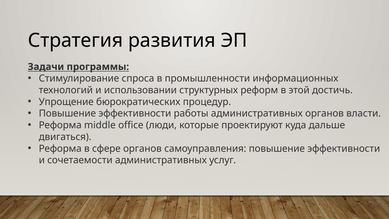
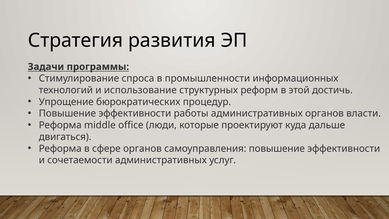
использовании: использовании -> использование
